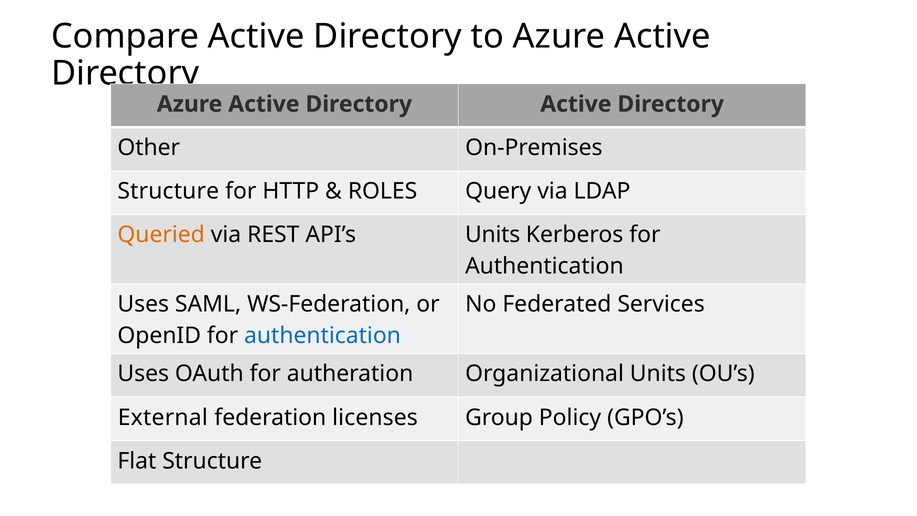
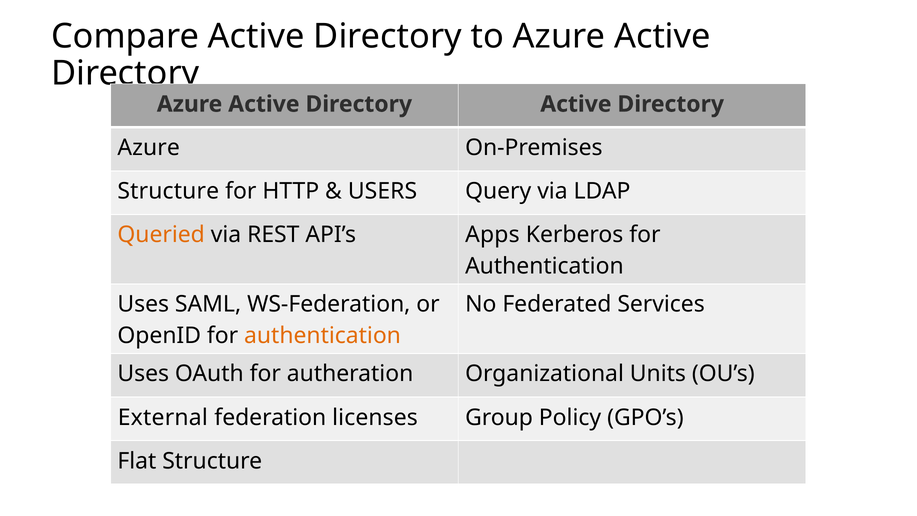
Other at (149, 148): Other -> Azure
ROLES: ROLES -> USERS
API’s Units: Units -> Apps
authentication at (323, 336) colour: blue -> orange
